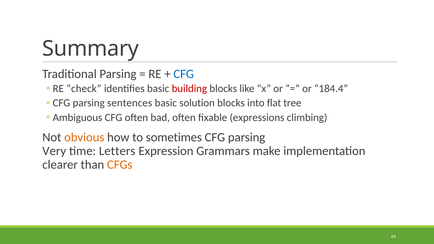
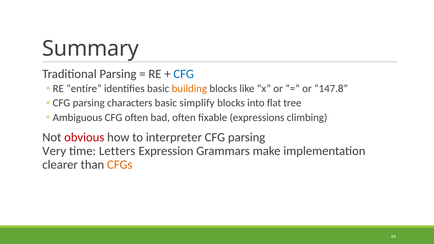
check: check -> entire
building colour: red -> orange
184.4: 184.4 -> 147.8
sentences: sentences -> characters
solution: solution -> simplify
obvious colour: orange -> red
sometimes: sometimes -> interpreter
